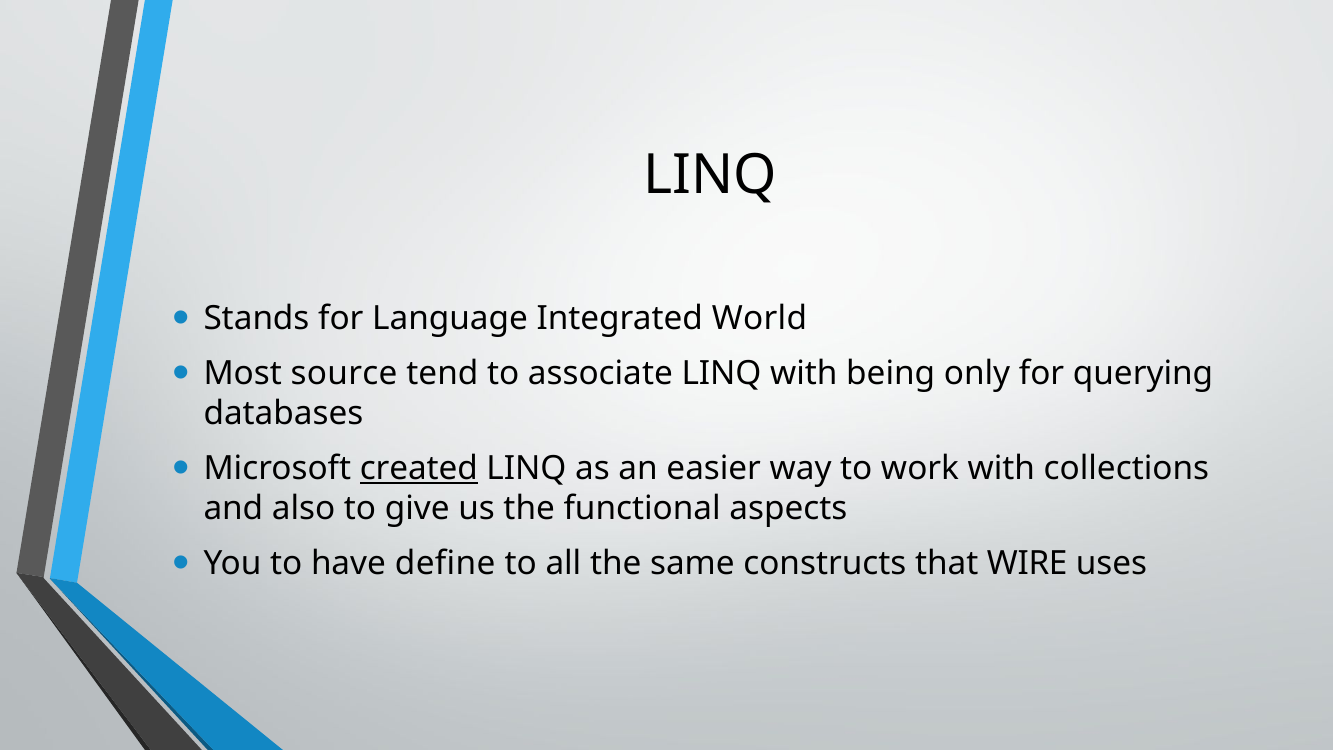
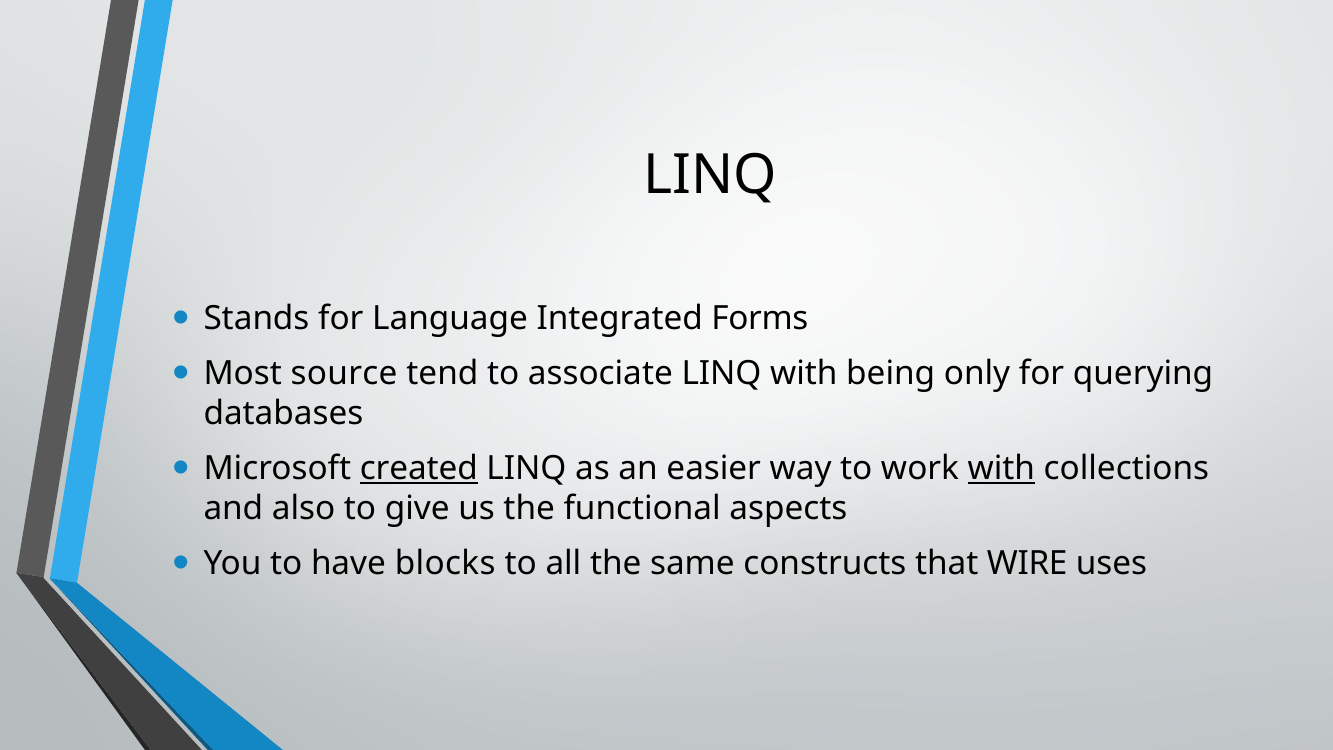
World: World -> Forms
with at (1001, 469) underline: none -> present
define: define -> blocks
